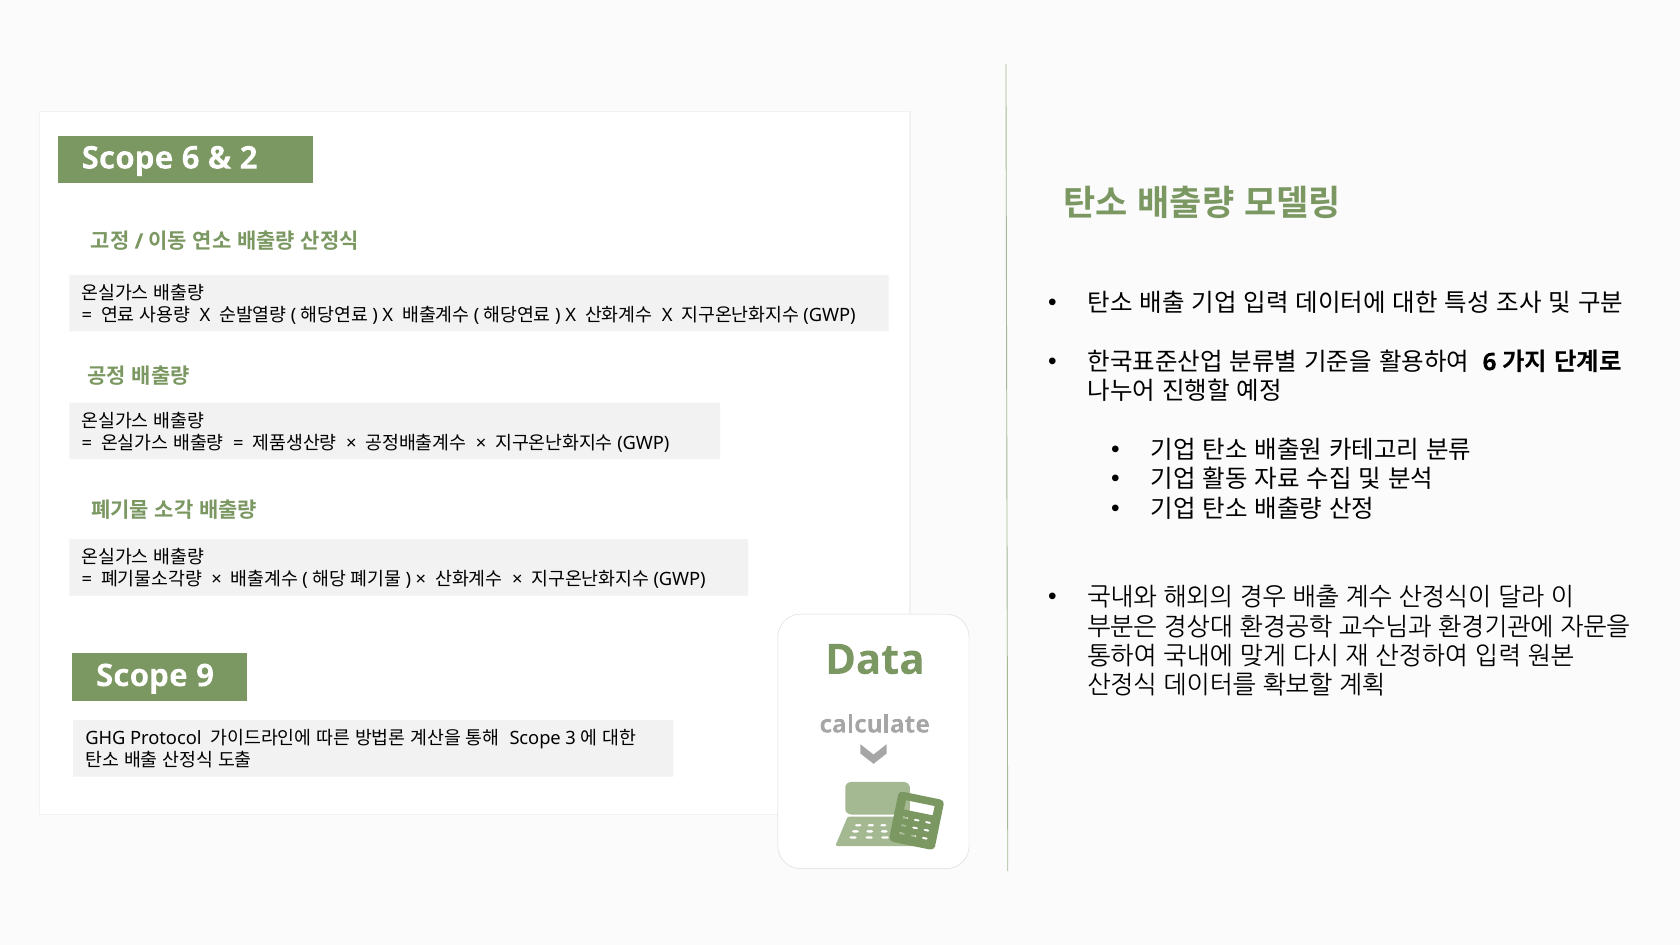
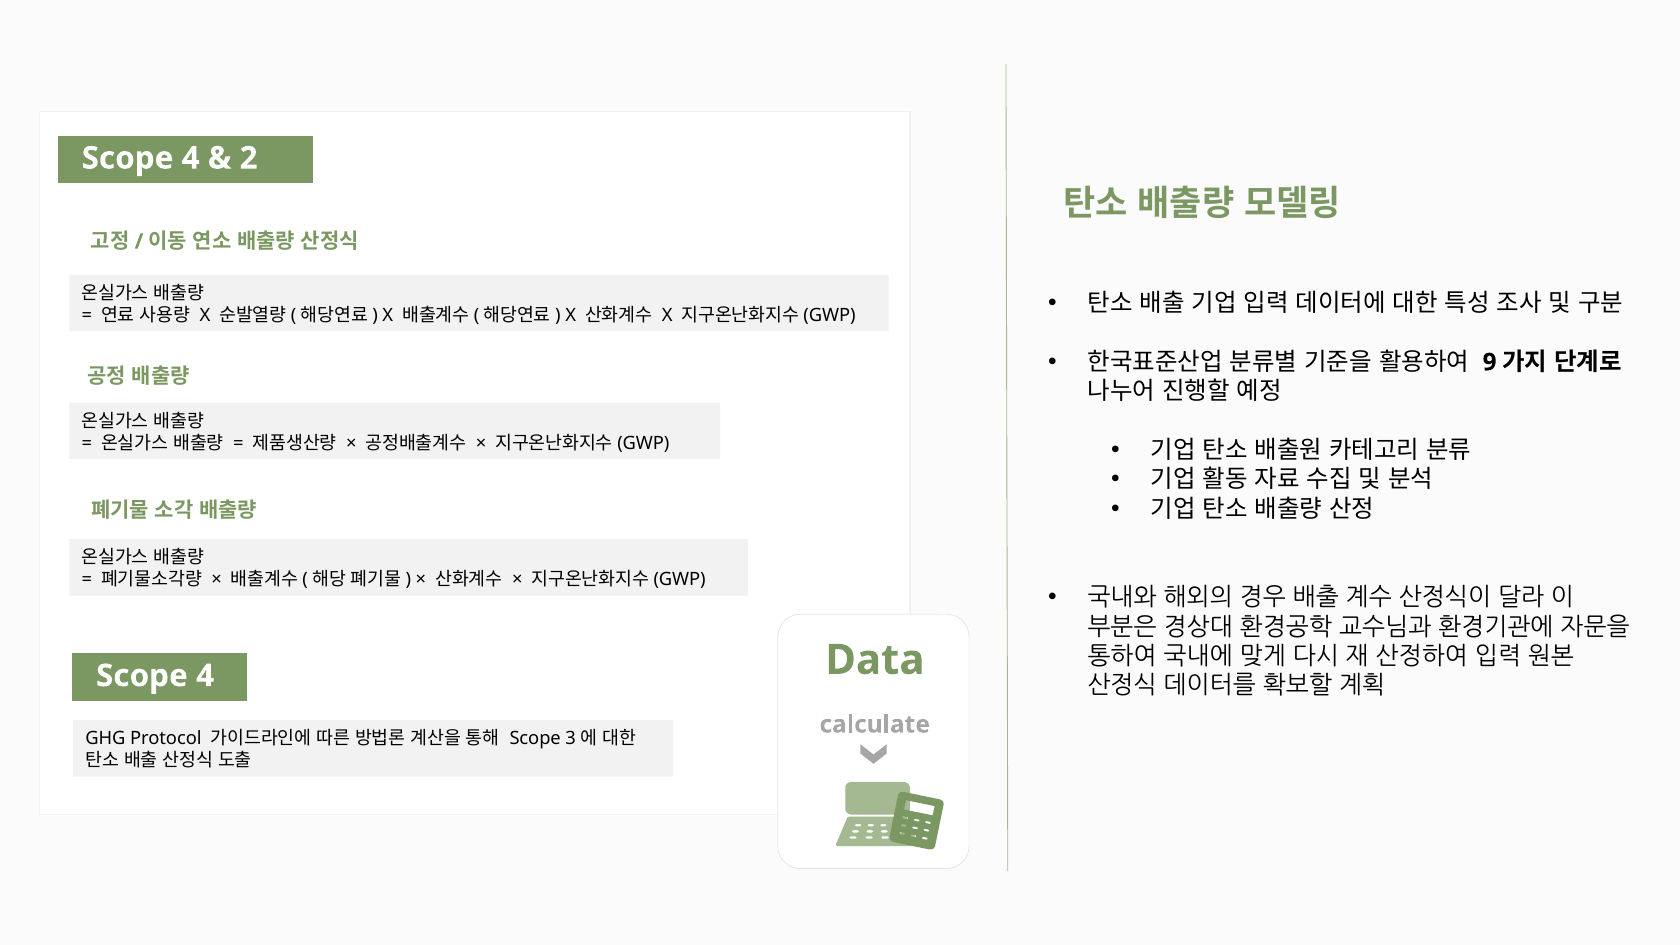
6 at (191, 158): 6 -> 4
6 at (1490, 362): 6 -> 9
9 at (205, 676): 9 -> 4
